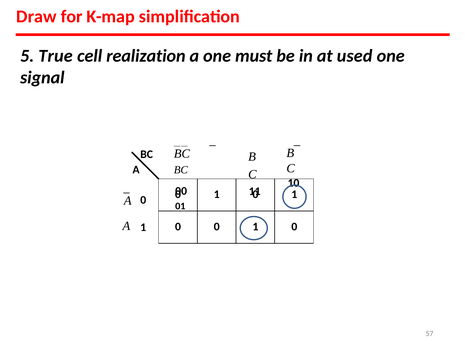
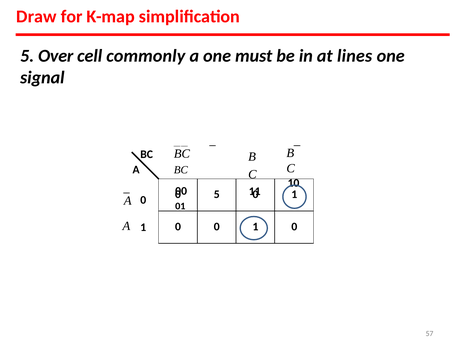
True: True -> Over
realization: realization -> commonly
used: used -> lines
1 at (217, 195): 1 -> 5
